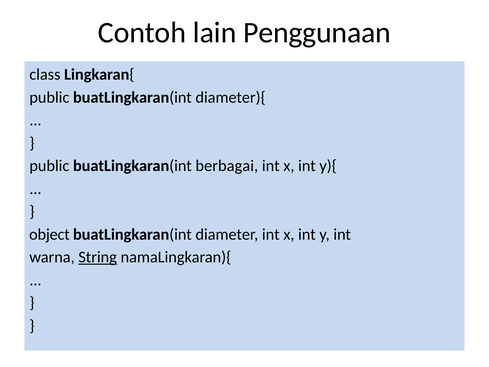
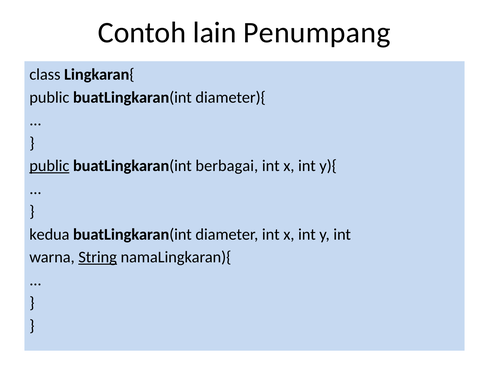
Penggunaan: Penggunaan -> Penumpang
public at (49, 166) underline: none -> present
object: object -> kedua
